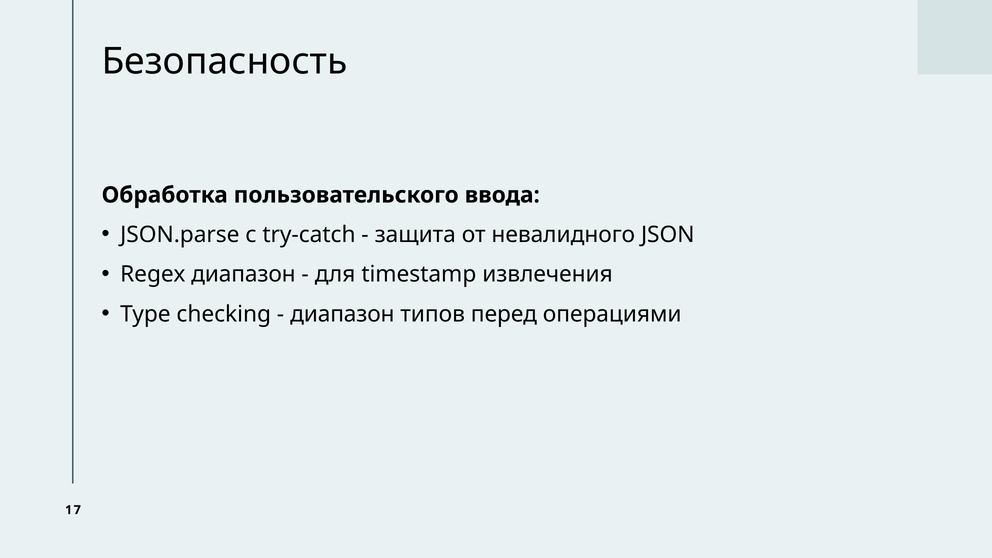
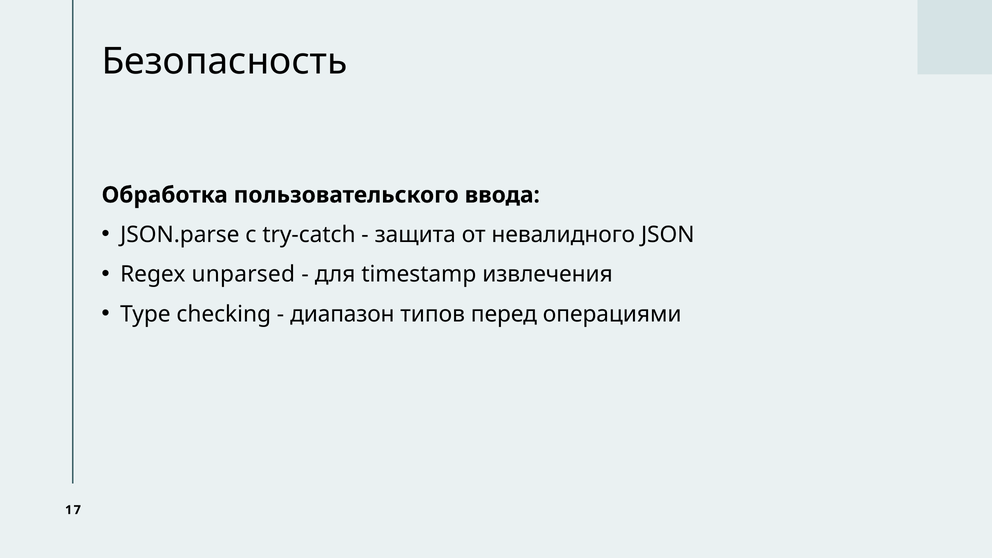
Regex диапазон: диапазон -> unparsed
